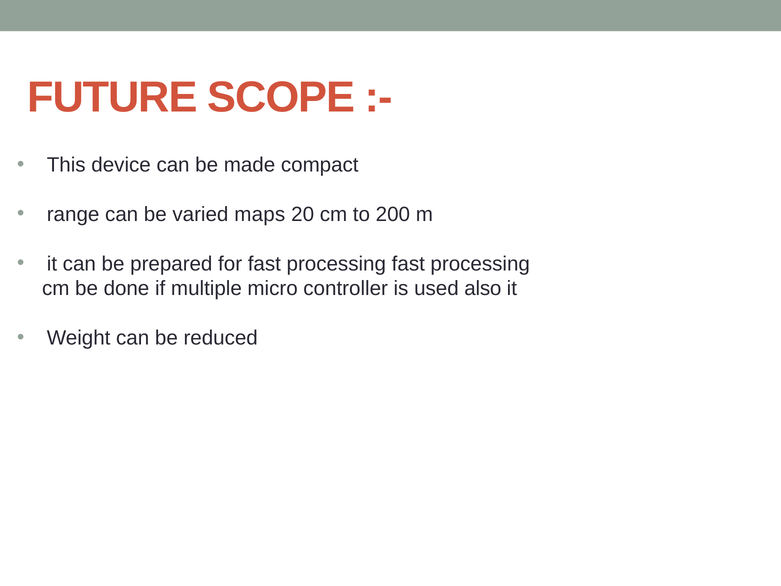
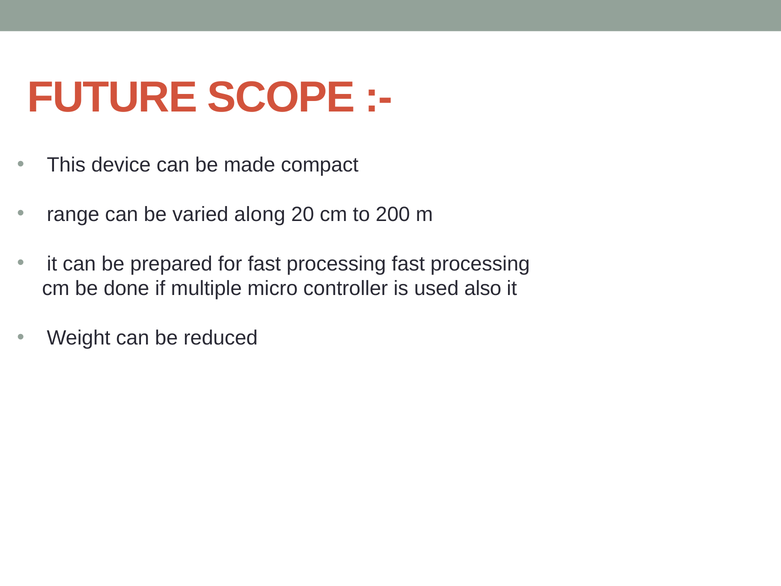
maps: maps -> along
